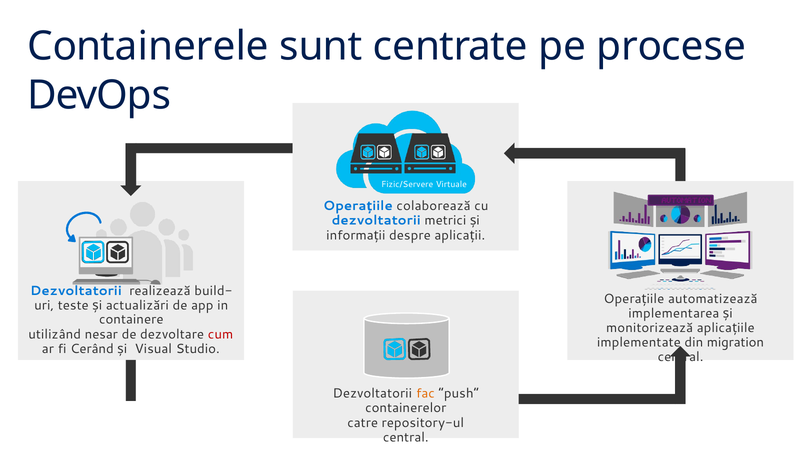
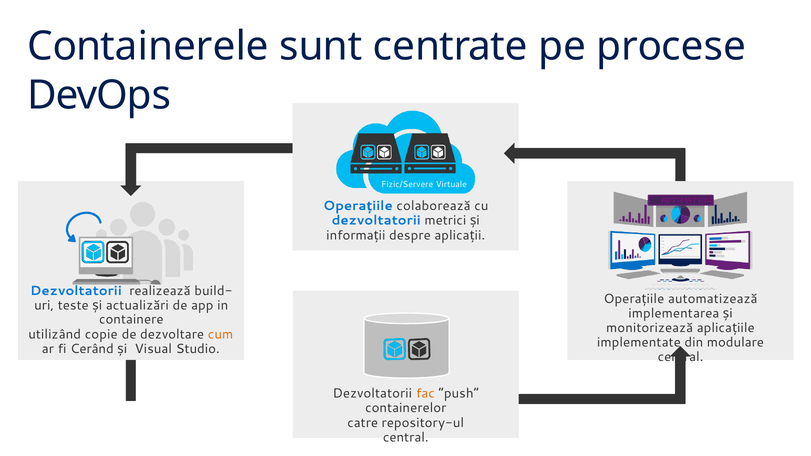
nesar: nesar -> copie
cum colour: red -> orange
migration: migration -> modulare
